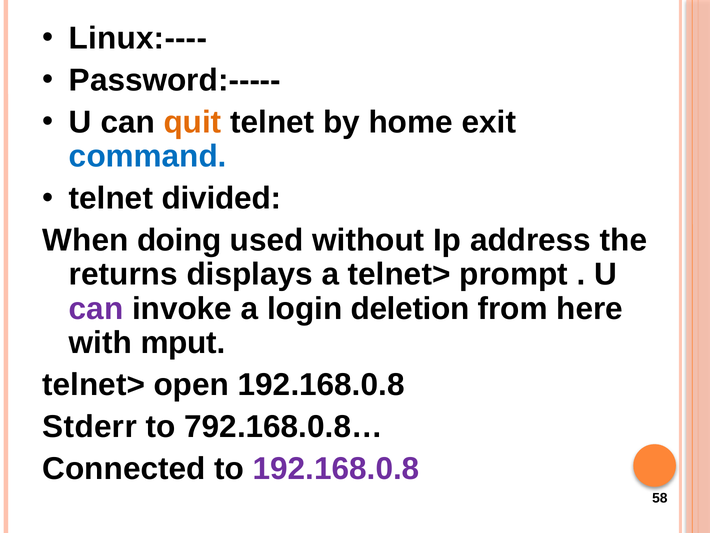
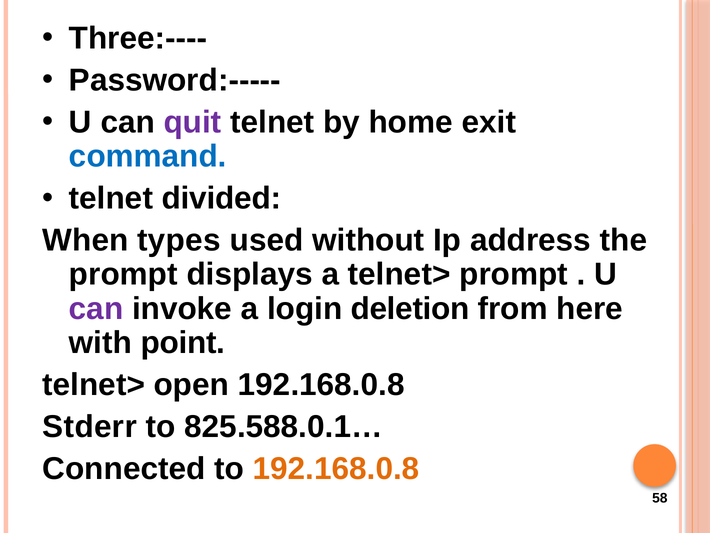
Linux:----: Linux:---- -> Three:----
quit colour: orange -> purple
doing: doing -> types
returns at (123, 274): returns -> prompt
mput: mput -> point
792.168.0.8…: 792.168.0.8… -> 825.588.0.1…
192.168.0.8 at (336, 468) colour: purple -> orange
